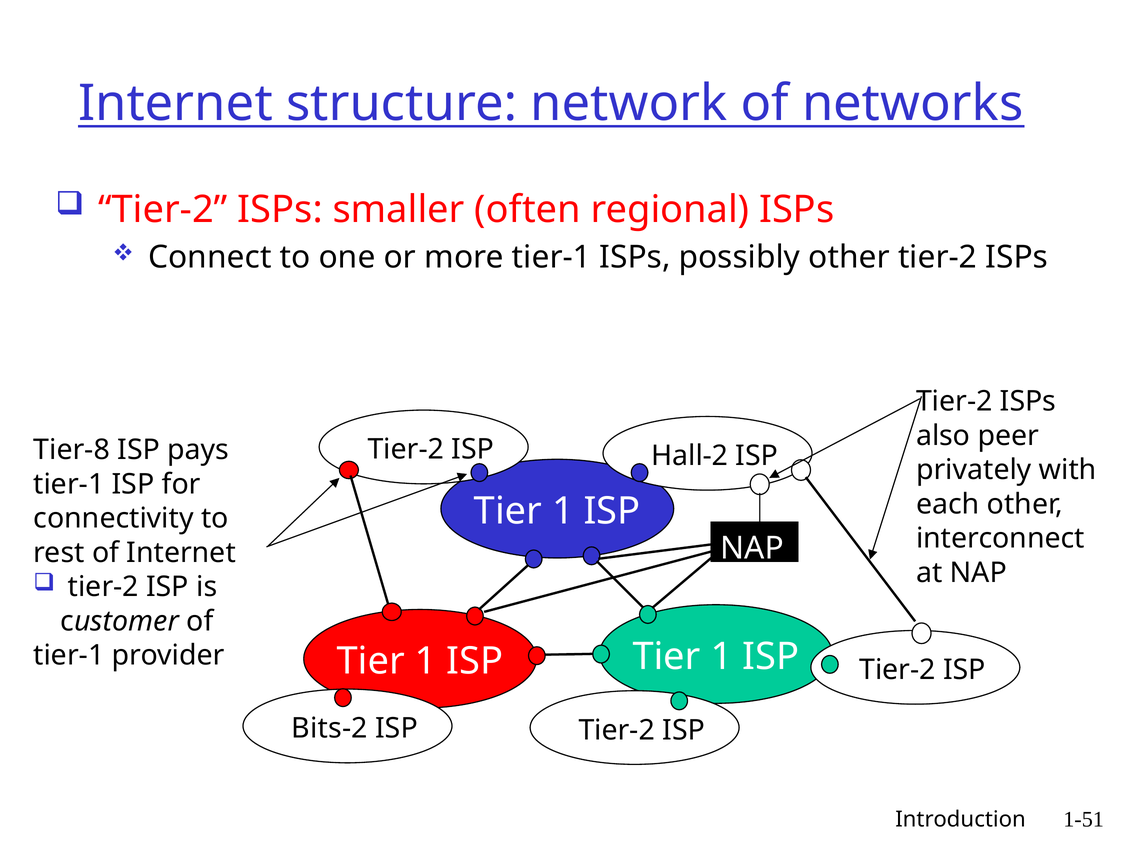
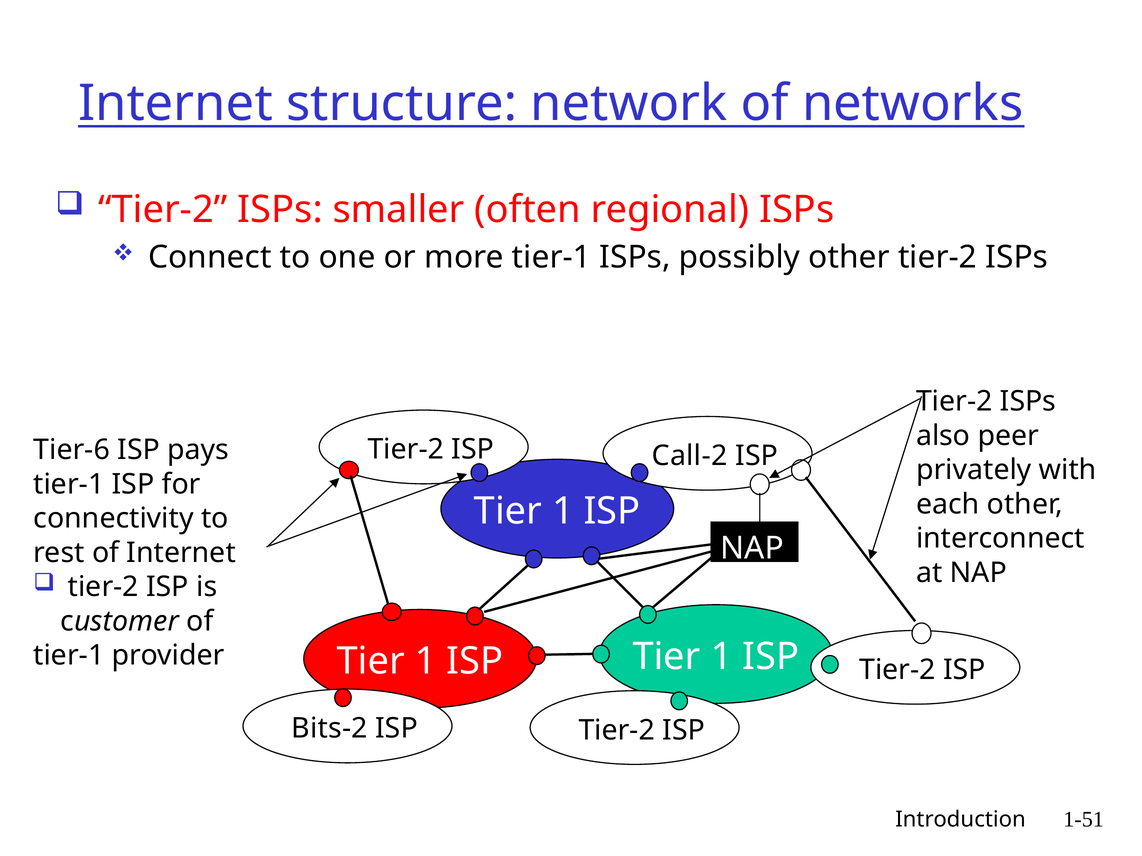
Tier-8: Tier-8 -> Tier-6
Hall-2: Hall-2 -> Call-2
